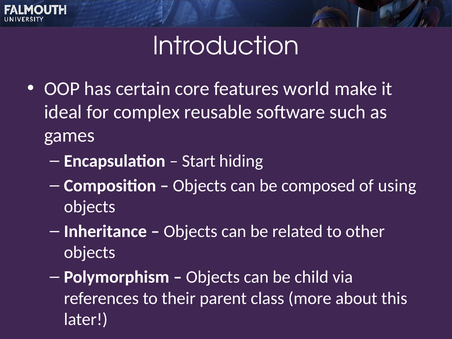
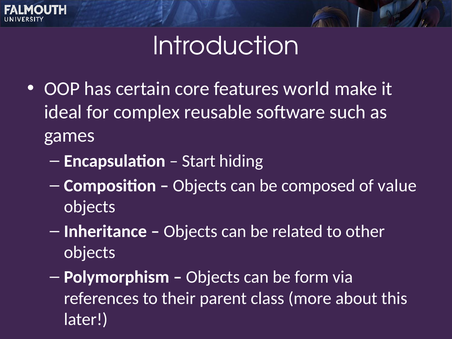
using: using -> value
child: child -> form
